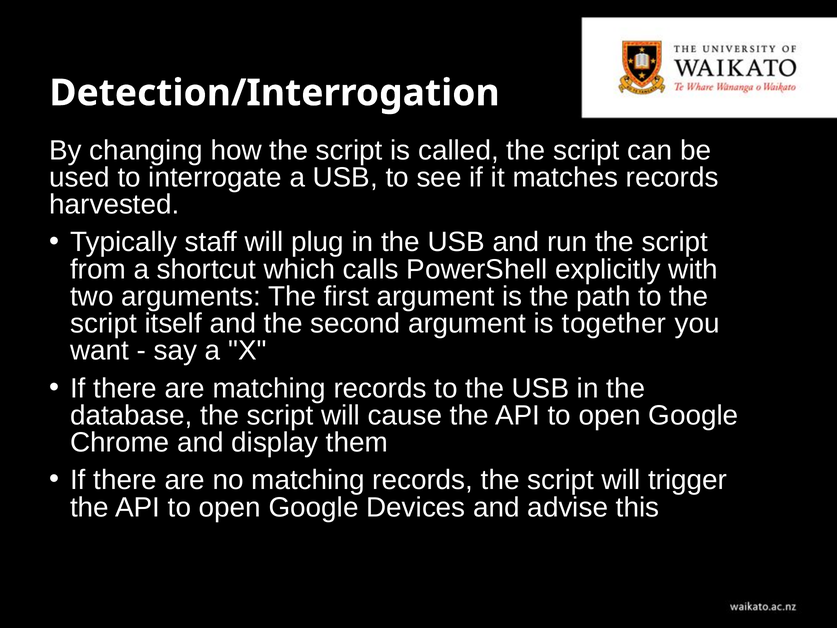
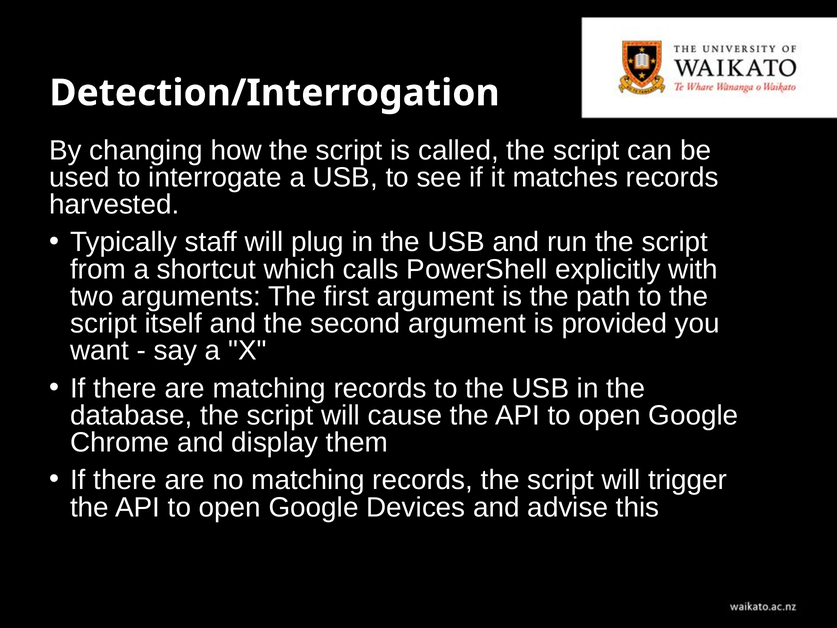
together: together -> provided
